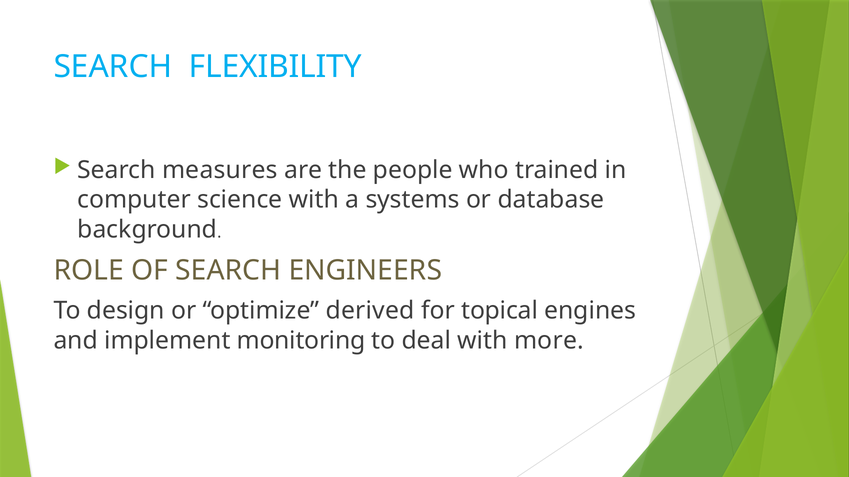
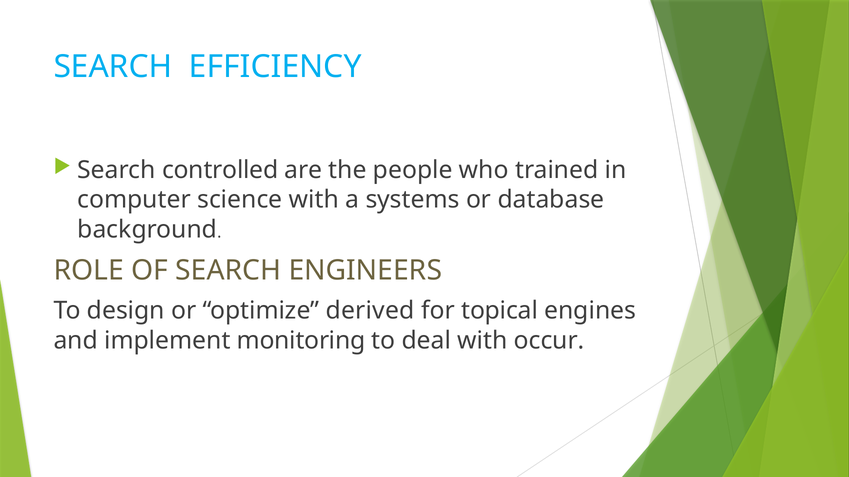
FLEXIBILITY: FLEXIBILITY -> EFFICIENCY
measures: measures -> controlled
more: more -> occur
